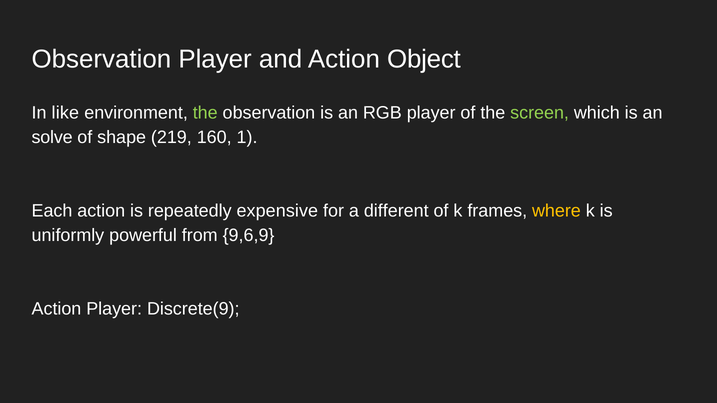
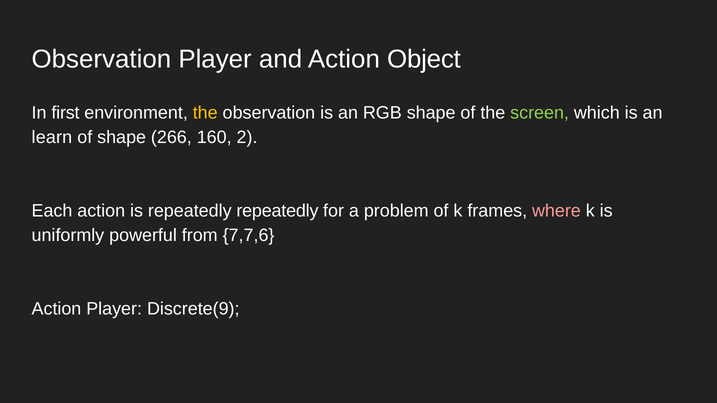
like: like -> first
the at (205, 113) colour: light green -> yellow
RGB player: player -> shape
solve: solve -> learn
219: 219 -> 266
1: 1 -> 2
repeatedly expensive: expensive -> repeatedly
different: different -> problem
where colour: yellow -> pink
9,6,9: 9,6,9 -> 7,7,6
